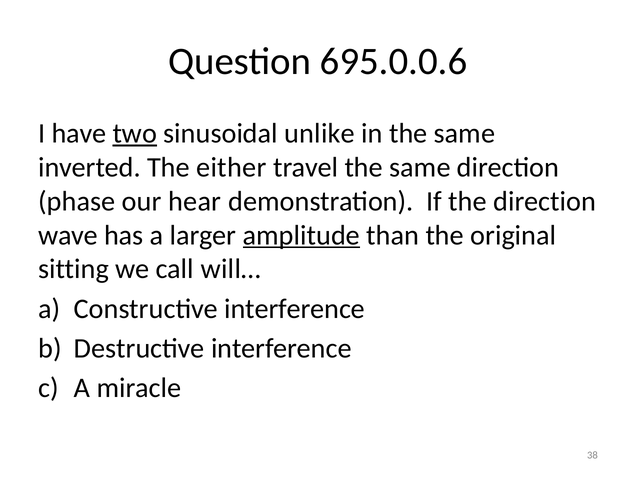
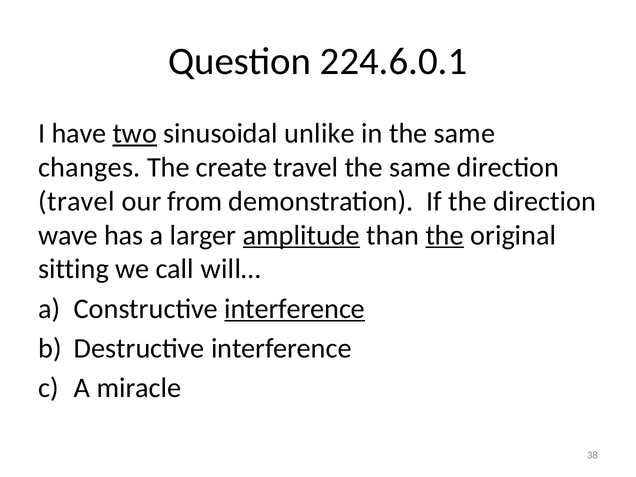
695.0.0.6: 695.0.0.6 -> 224.6.0.1
inverted: inverted -> changes
either: either -> create
phase at (77, 201): phase -> travel
hear: hear -> from
the at (445, 235) underline: none -> present
interference at (295, 309) underline: none -> present
